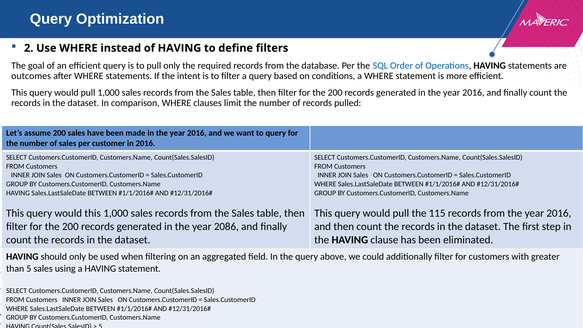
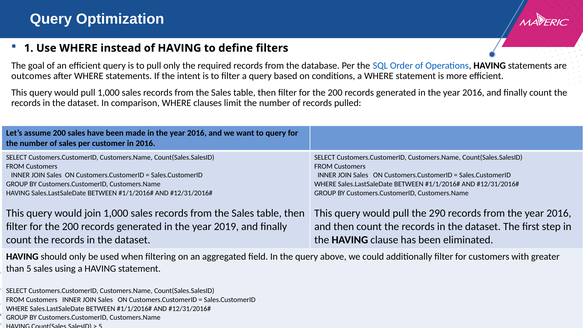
2: 2 -> 1
would this: this -> join
115: 115 -> 290
2086: 2086 -> 2019
